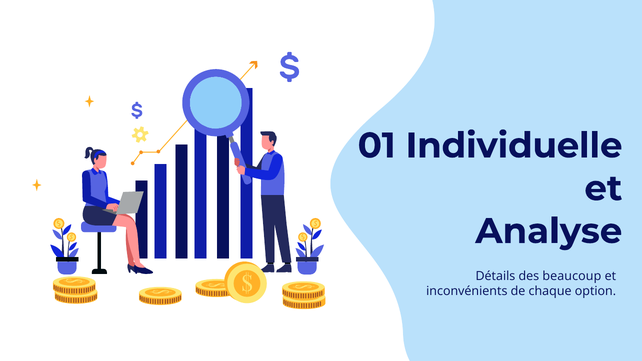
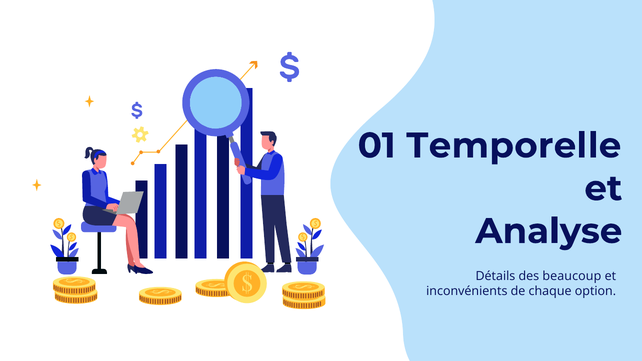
Individuelle: Individuelle -> Temporelle
